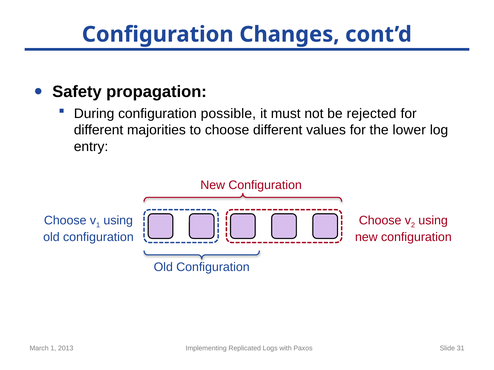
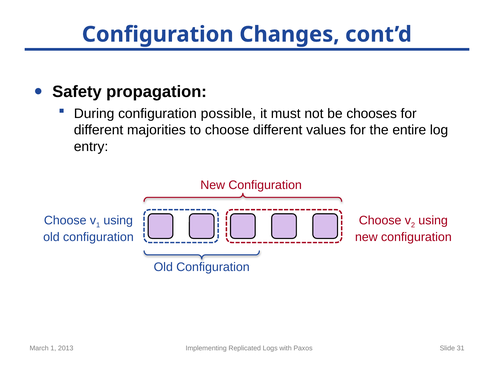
rejected: rejected -> chooses
lower: lower -> entire
